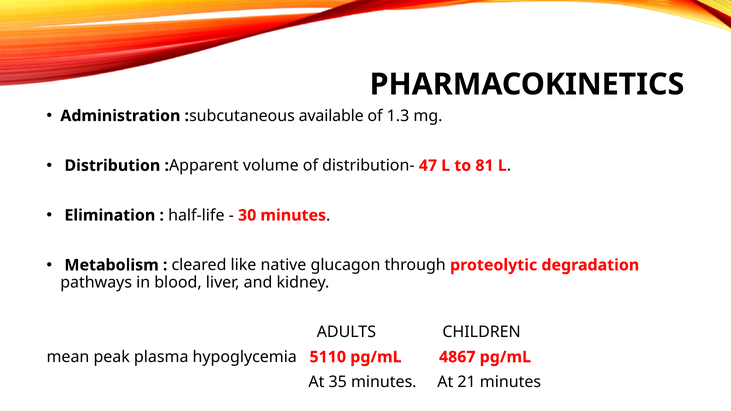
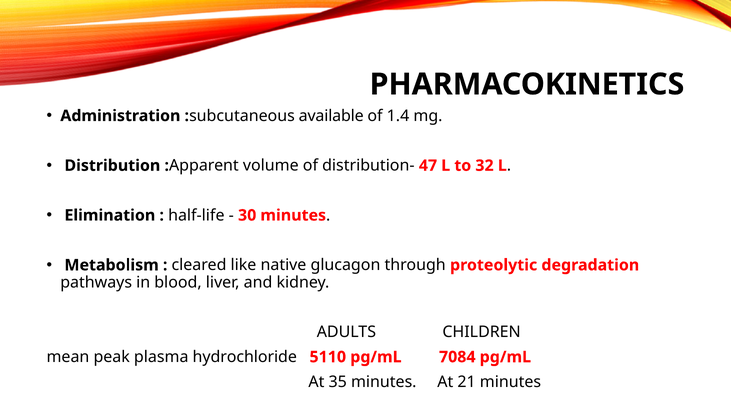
1.3: 1.3 -> 1.4
81: 81 -> 32
hypoglycemia: hypoglycemia -> hydrochloride
4867: 4867 -> 7084
